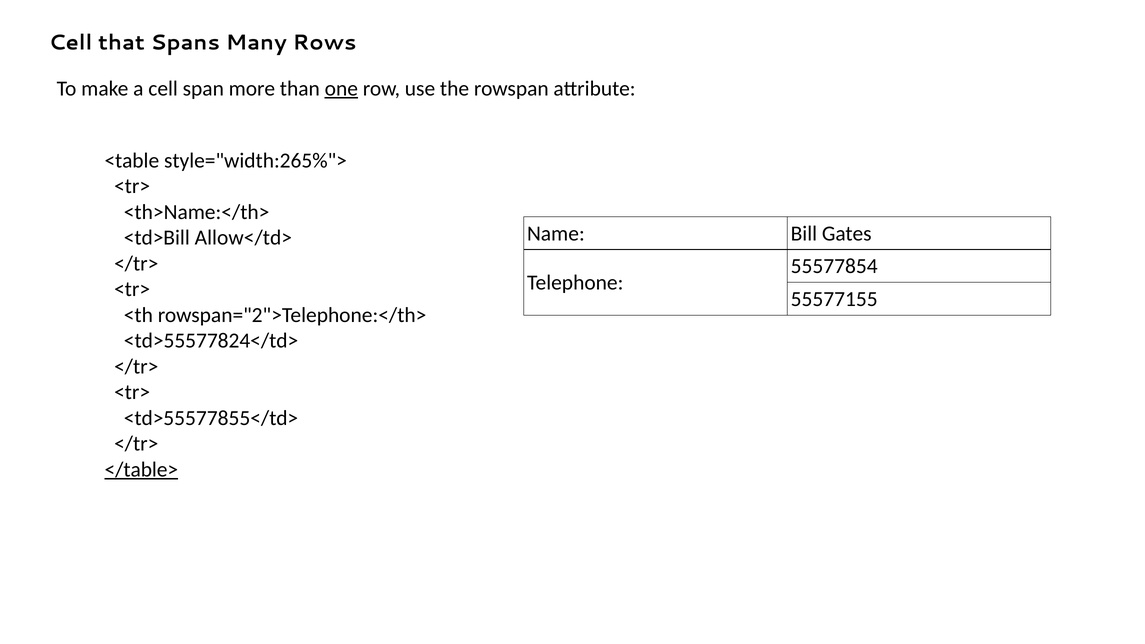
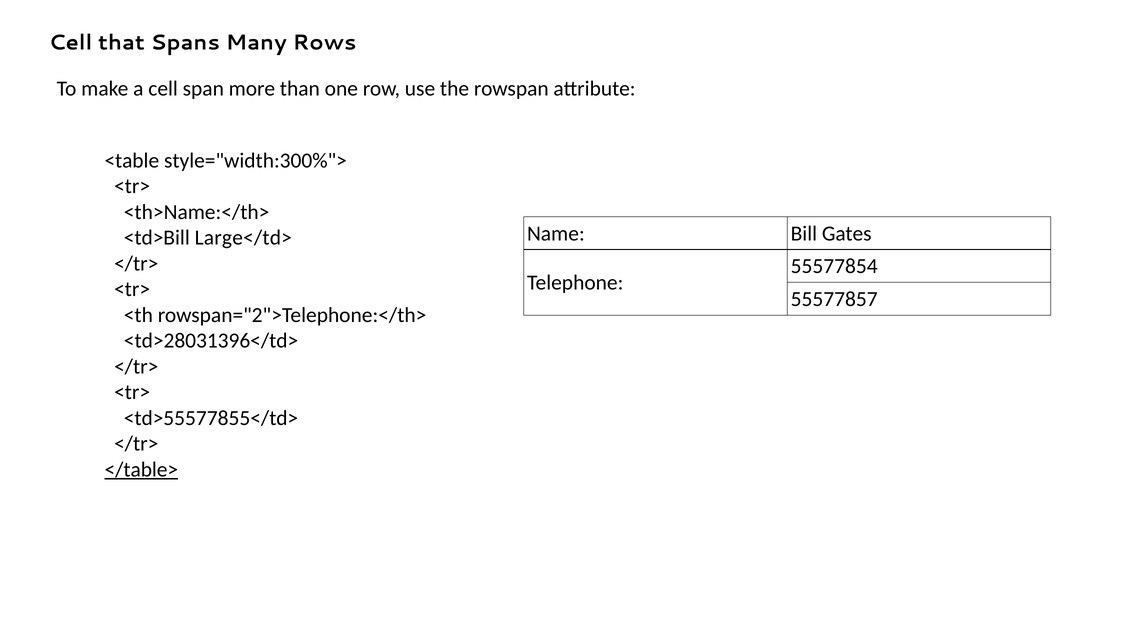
one underline: present -> none
style="width:265%">: style="width:265%"> -> style="width:300%">
Allow</td>: Allow</td> -> Large</td>
55577155: 55577155 -> 55577857
<td>55577824</td>: <td>55577824</td> -> <td>28031396</td>
